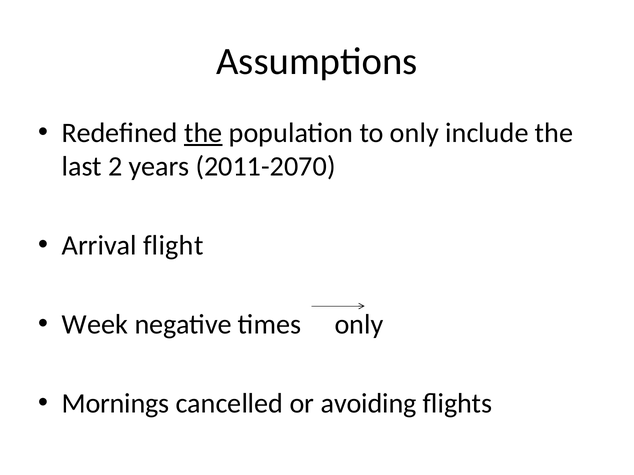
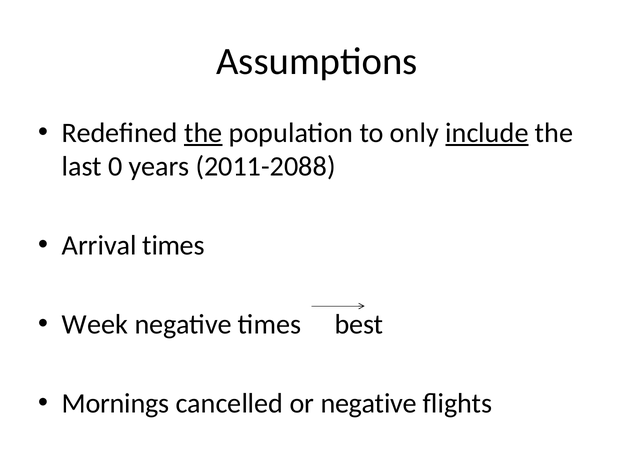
include underline: none -> present
2: 2 -> 0
2011-2070: 2011-2070 -> 2011-2088
Arrival flight: flight -> times
times only: only -> best
or avoiding: avoiding -> negative
